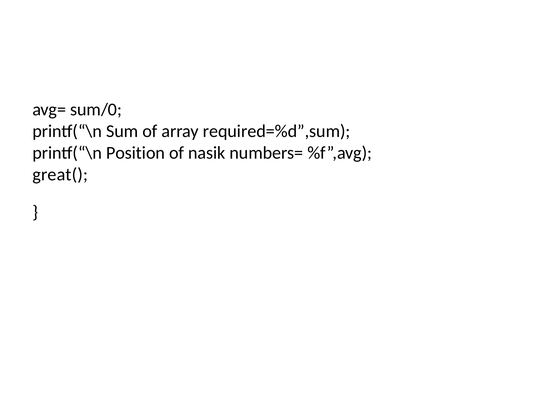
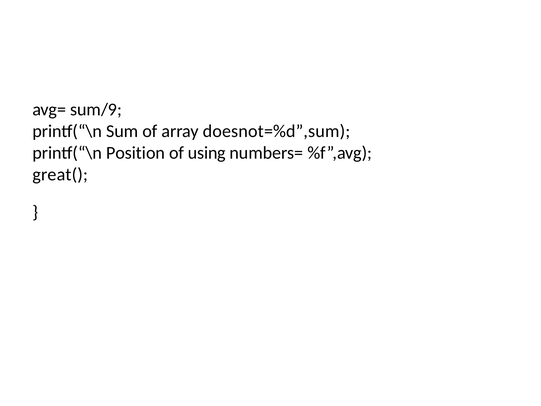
sum/0: sum/0 -> sum/9
required=%d”,sum: required=%d”,sum -> doesnot=%d”,sum
nasik: nasik -> using
